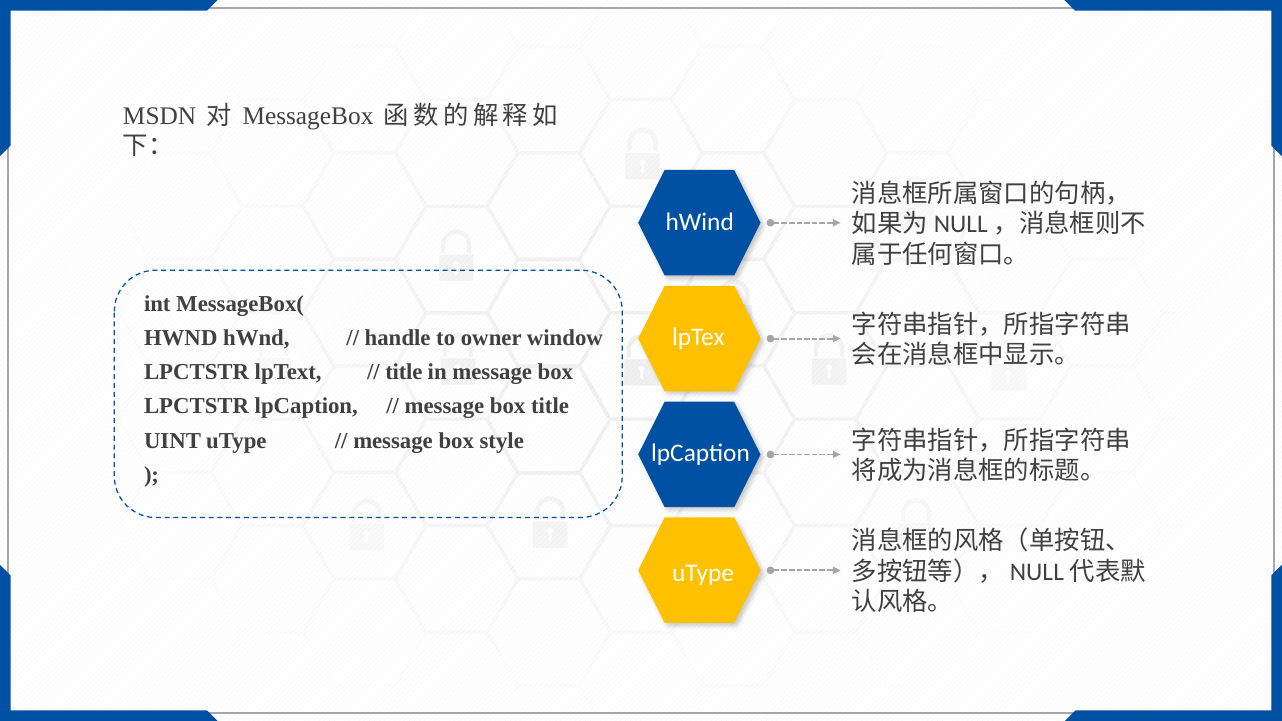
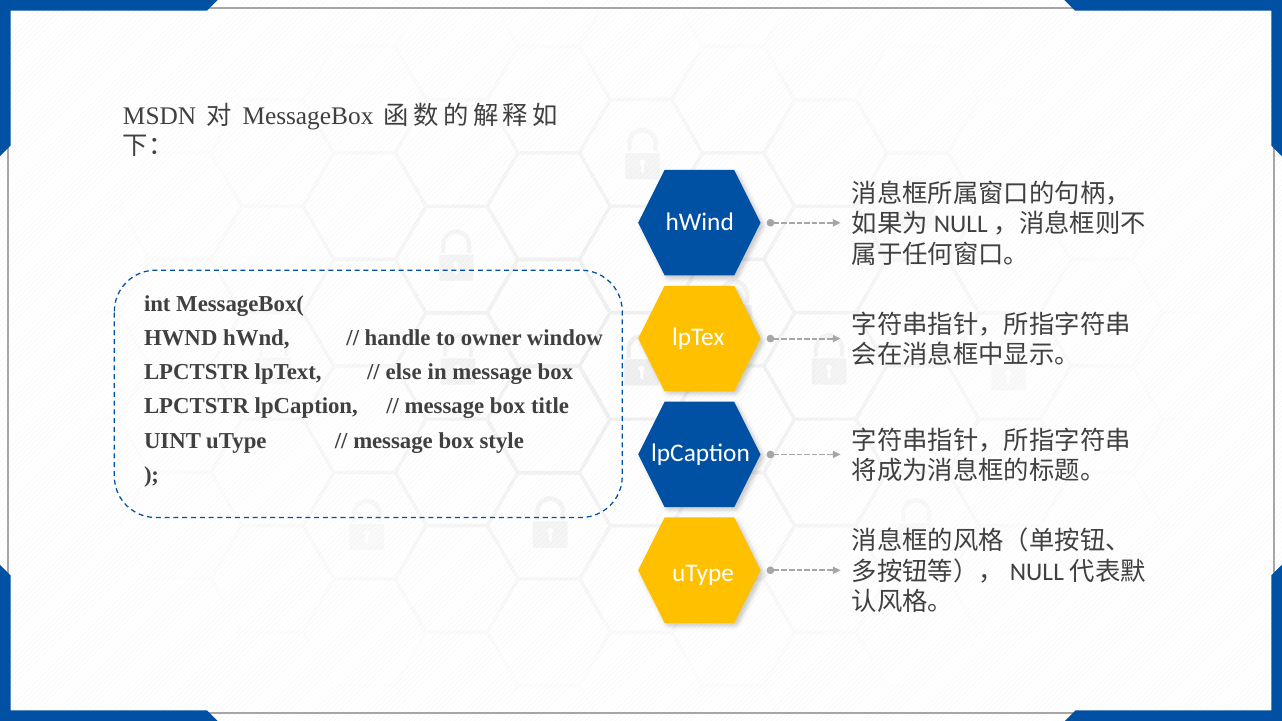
title at (404, 372): title -> else
